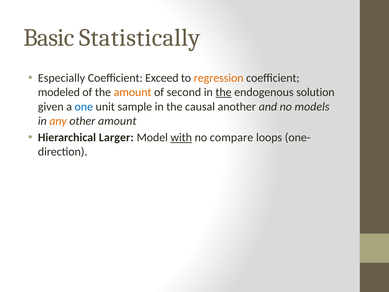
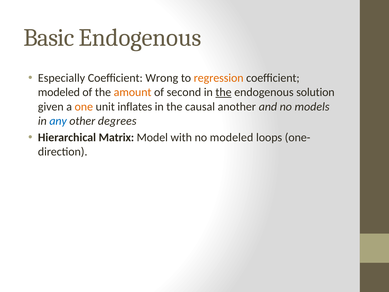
Basic Statistically: Statistically -> Endogenous
Exceed: Exceed -> Wrong
one colour: blue -> orange
sample: sample -> inflates
any colour: orange -> blue
other amount: amount -> degrees
Larger: Larger -> Matrix
with underline: present -> none
no compare: compare -> modeled
